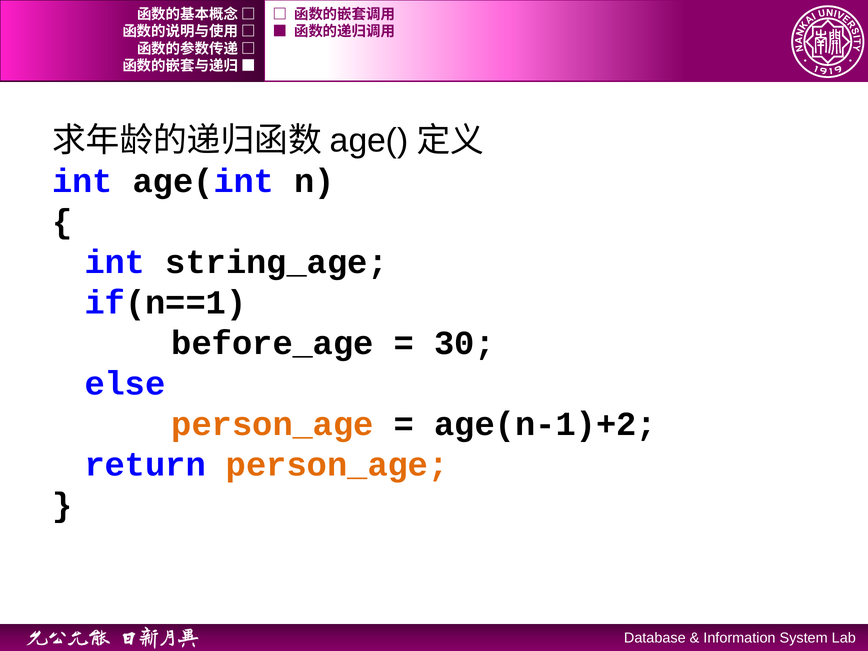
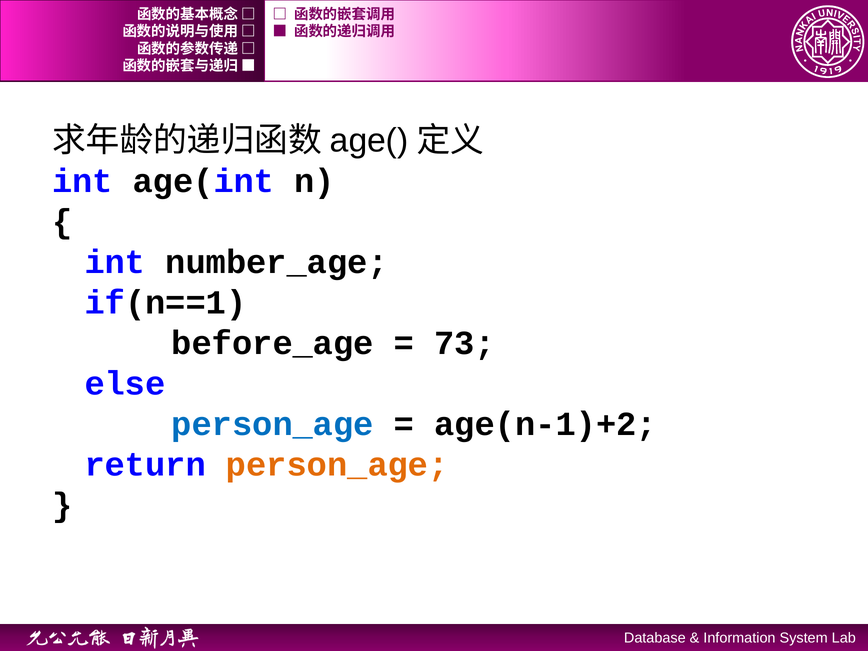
string_age: string_age -> number_age
30: 30 -> 73
person_age at (273, 424) colour: orange -> blue
